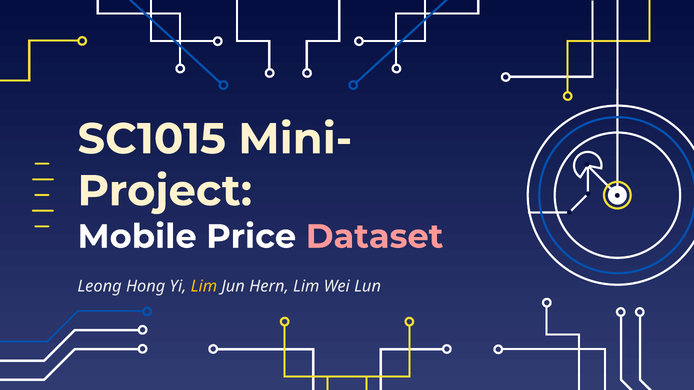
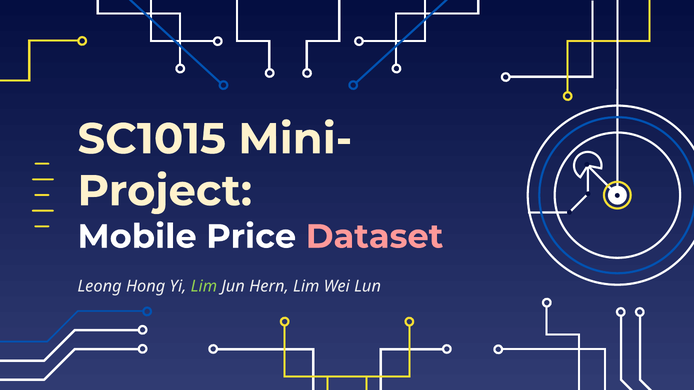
Lim at (204, 286) colour: yellow -> light green
